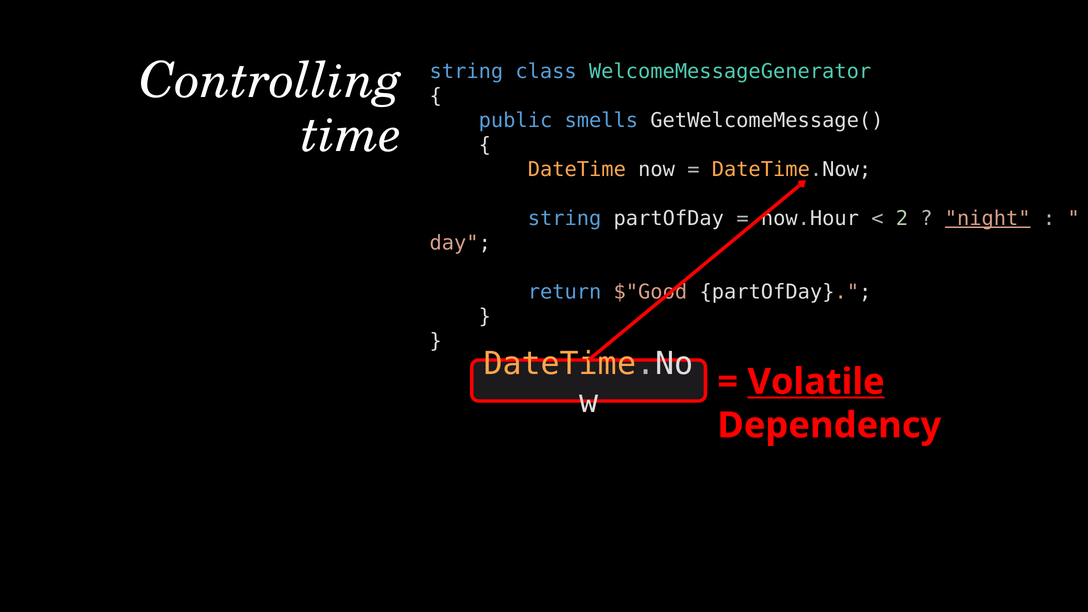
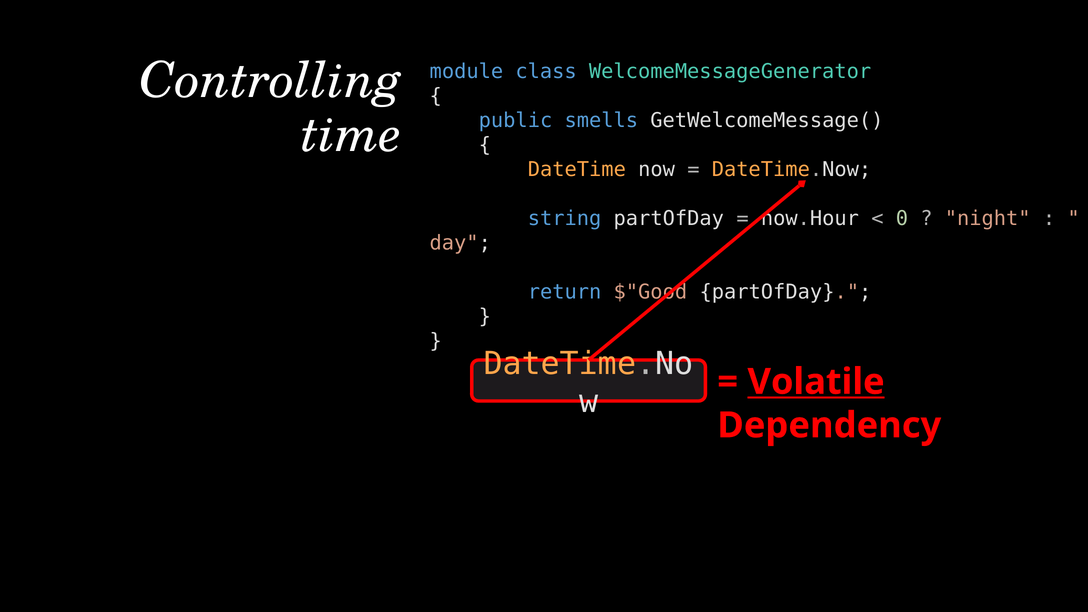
string at (466, 71): string -> module
2: 2 -> 0
night underline: present -> none
